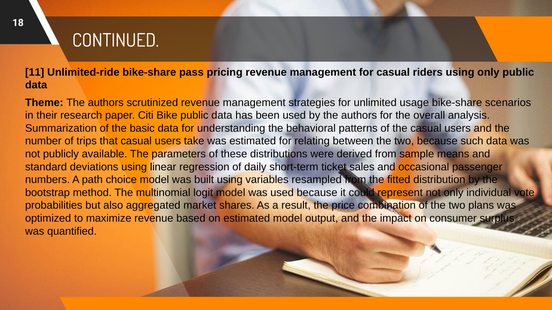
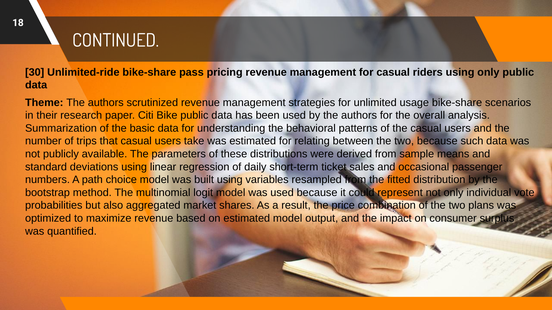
11: 11 -> 30
